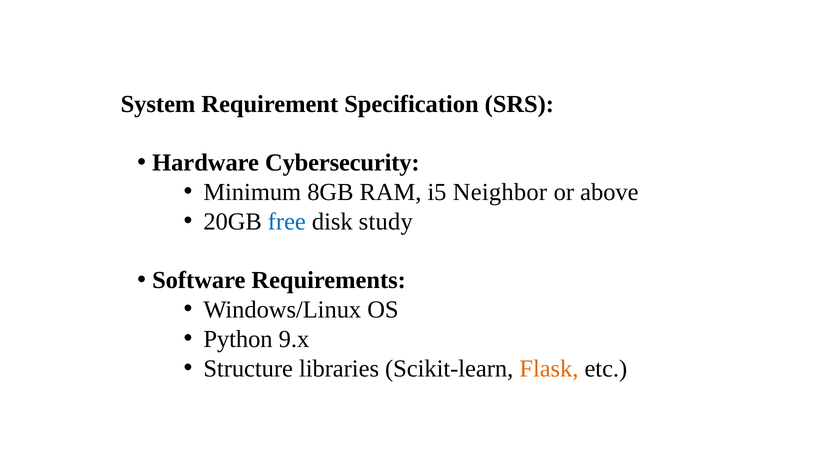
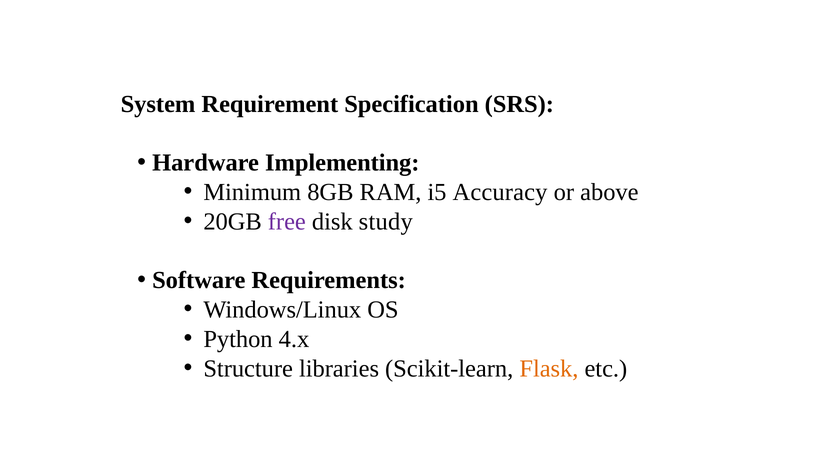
Cybersecurity: Cybersecurity -> Implementing
Neighbor: Neighbor -> Accuracy
free colour: blue -> purple
9.x: 9.x -> 4.x
